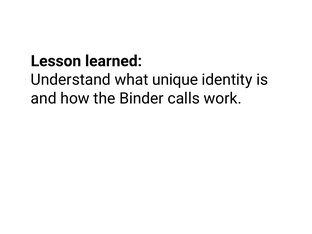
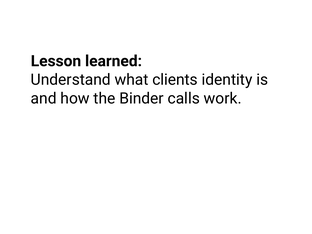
unique: unique -> clients
